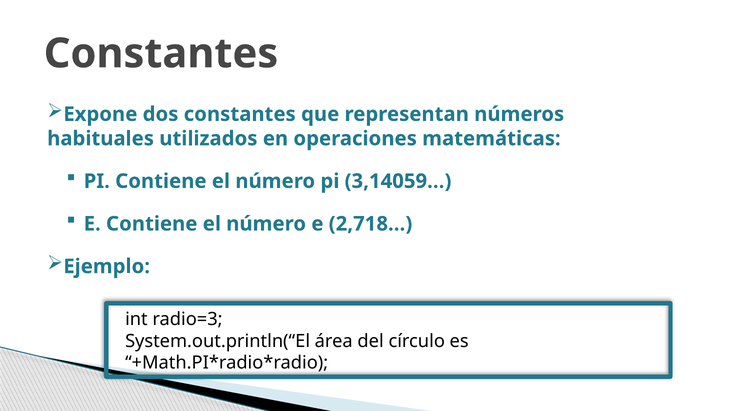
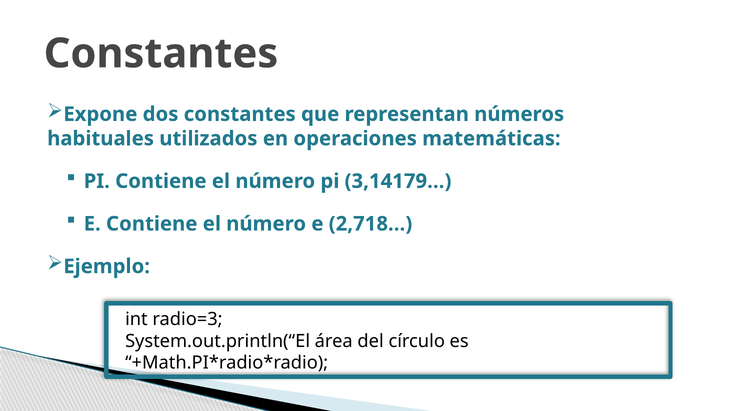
3,14059…: 3,14059… -> 3,14179…
